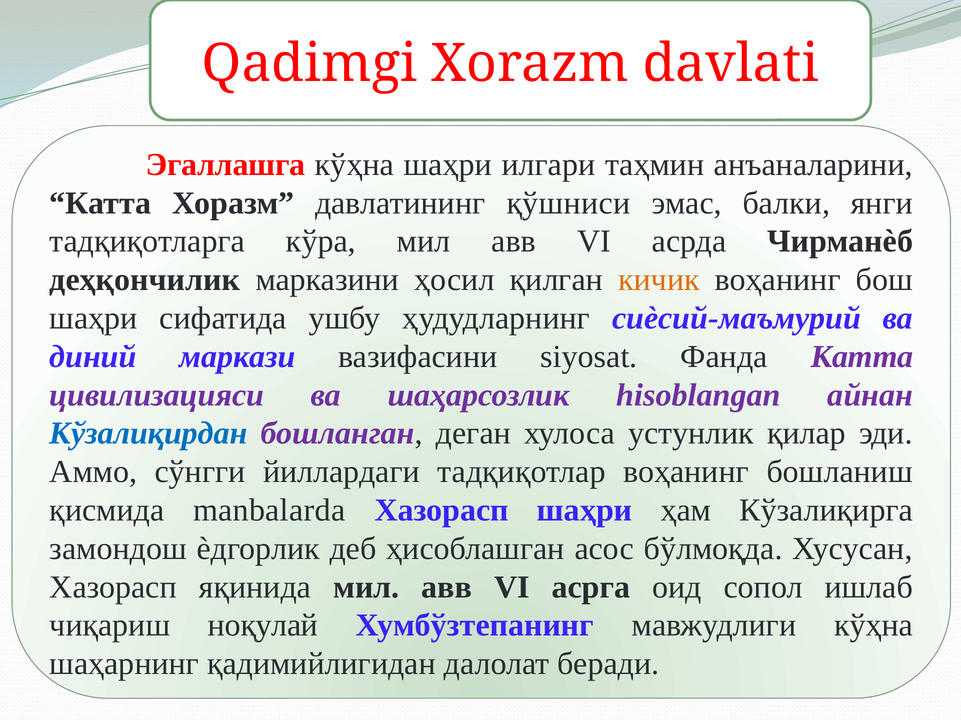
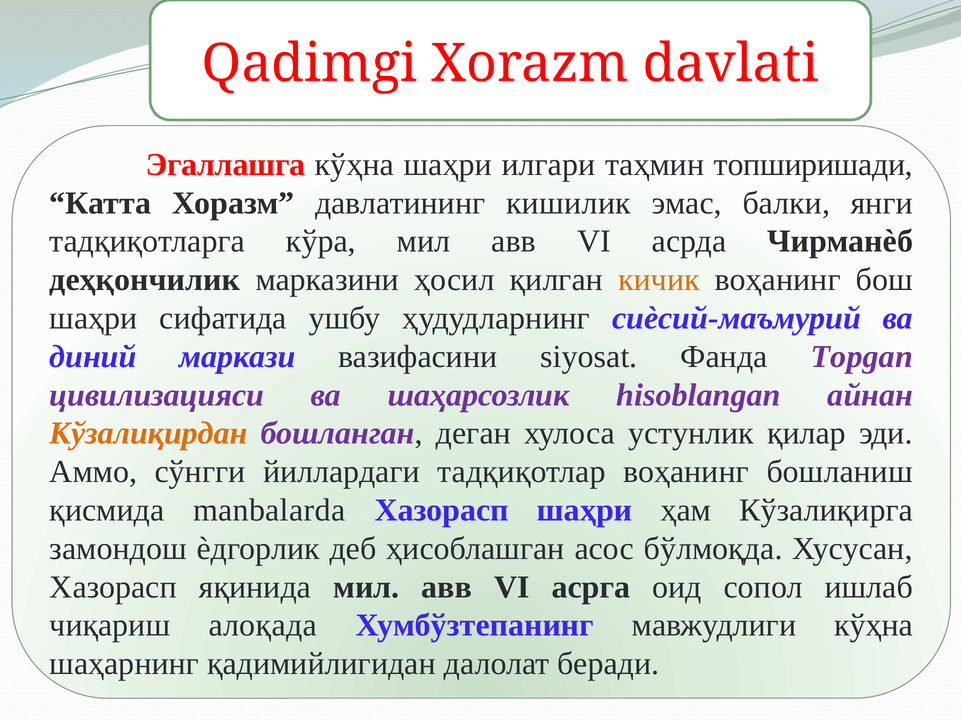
анъаналарини: анъаналарини -> топширишади
қўшниси: қўшниси -> кишилик
Фанда Катта: Катта -> Topgan
Кўзалиқирдан colour: blue -> orange
ноқулай: ноқулай -> алоқада
